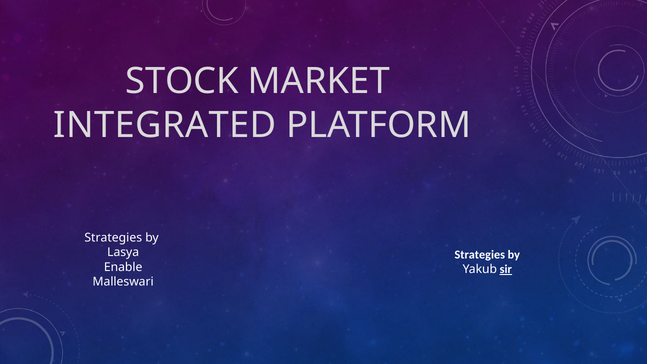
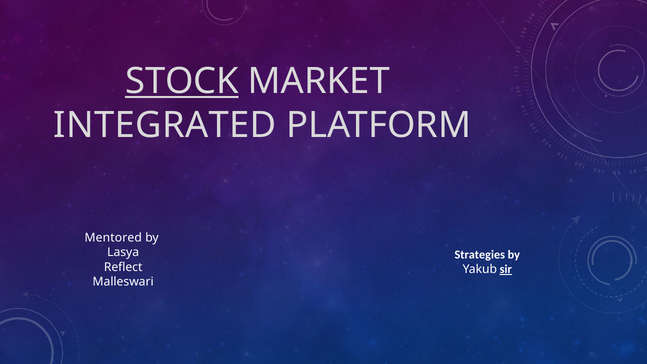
STOCK underline: none -> present
Strategies at (113, 238): Strategies -> Mentored
Enable: Enable -> Reflect
